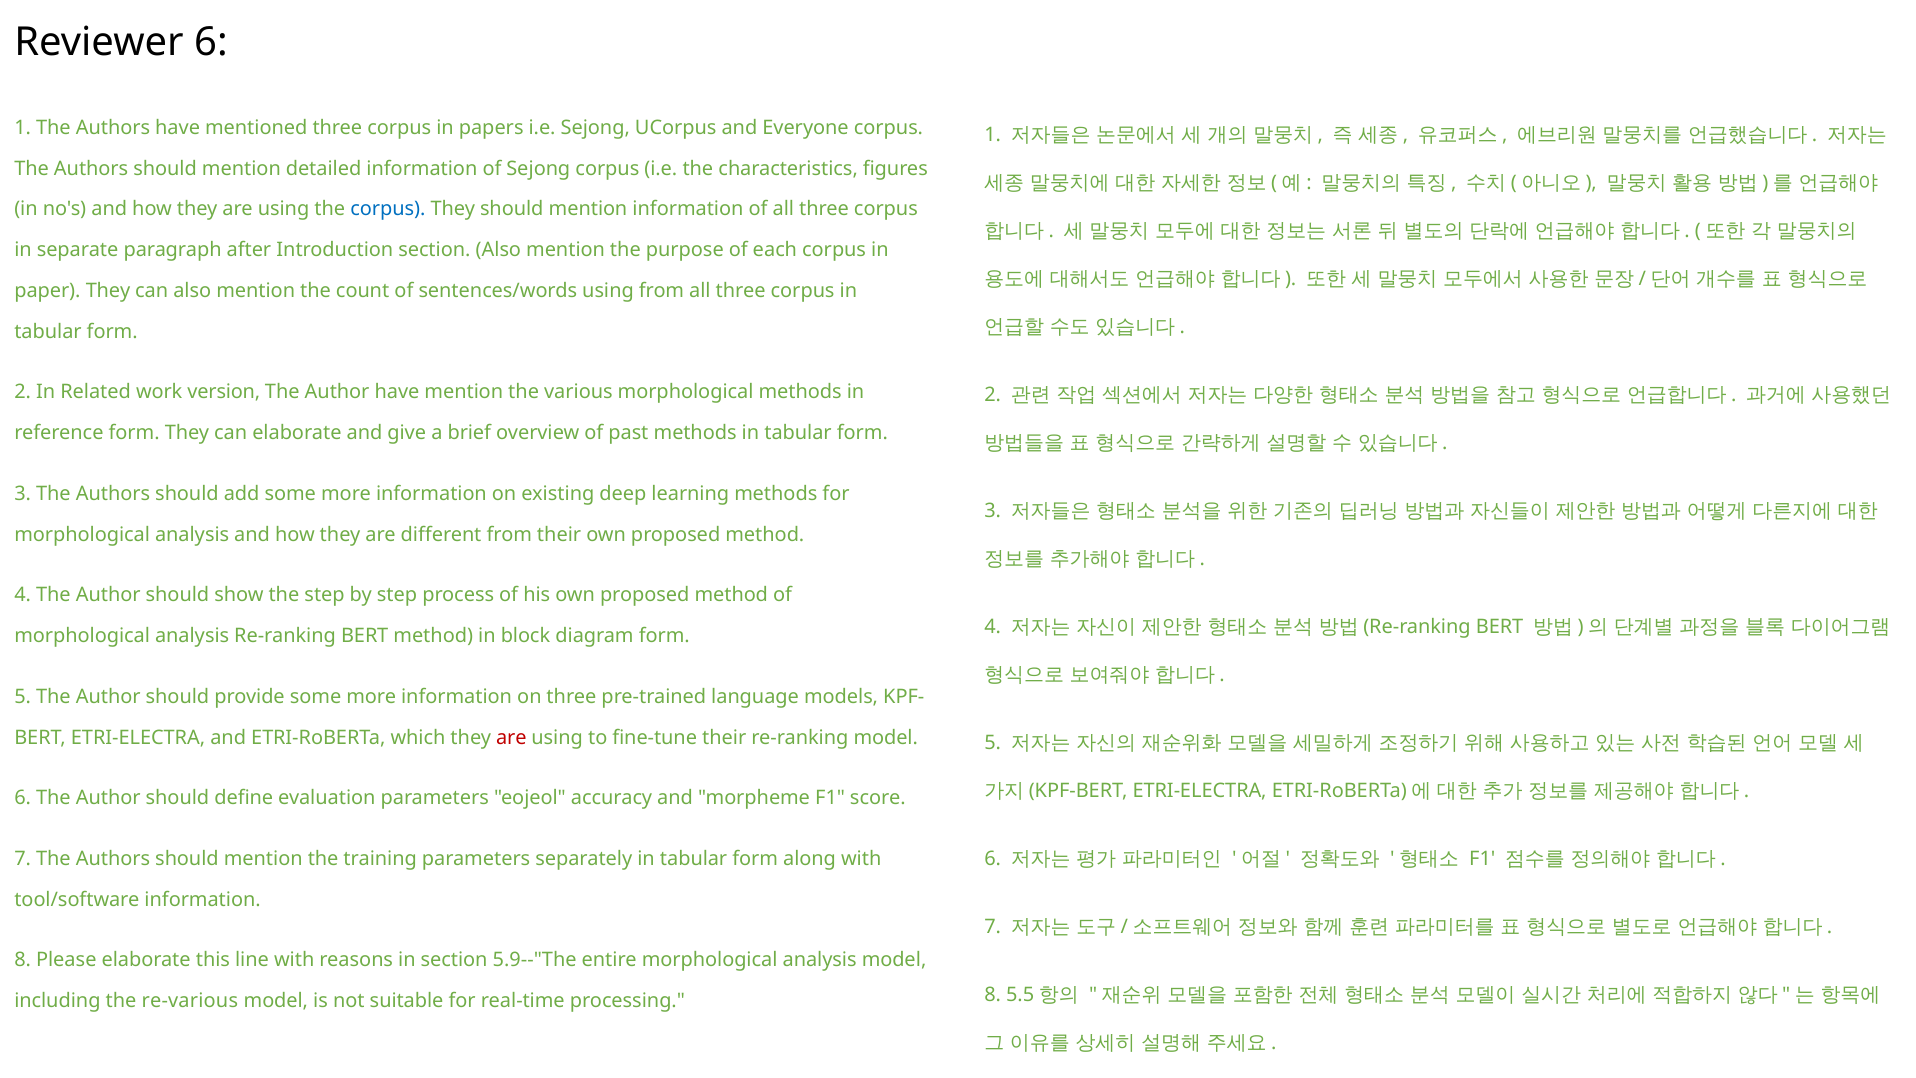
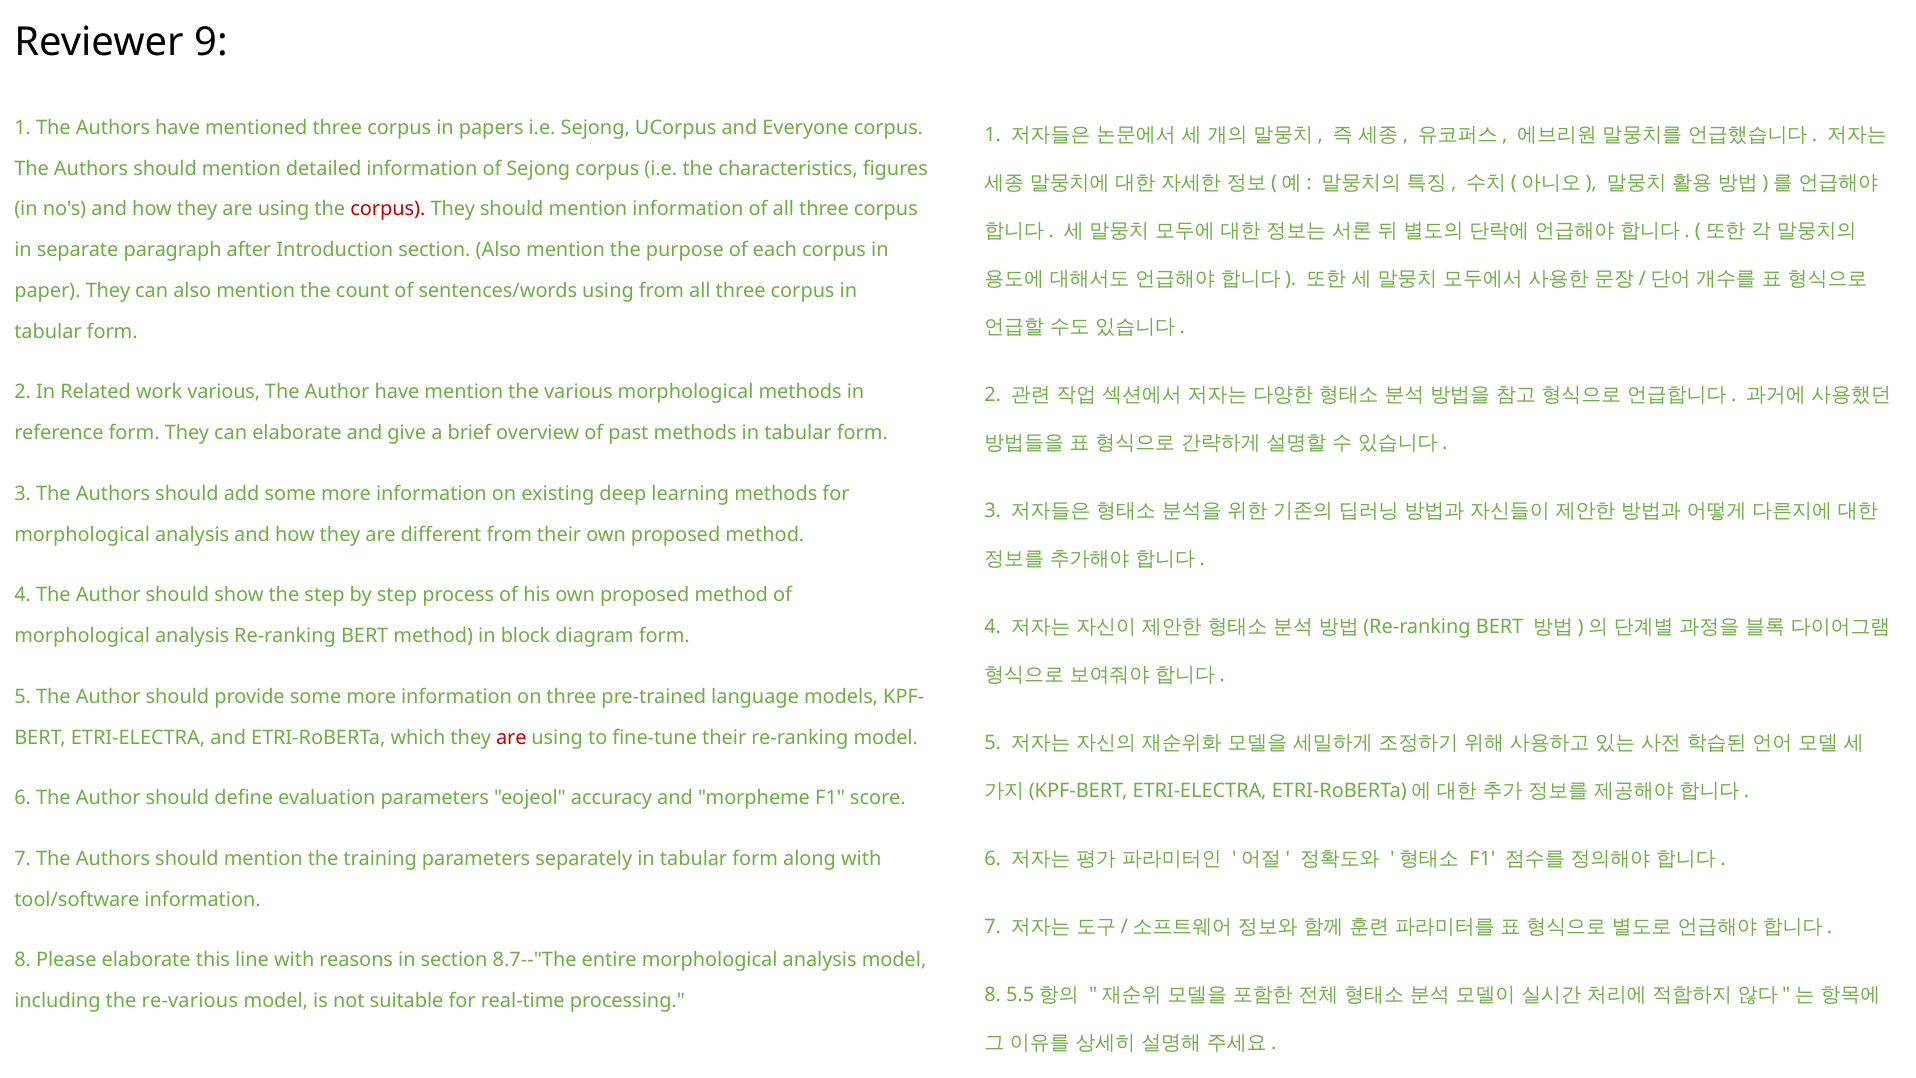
Reviewer 6: 6 -> 9
corpus at (388, 209) colour: blue -> red
work version: version -> various
5.9--"The: 5.9--"The -> 8.7--"The
